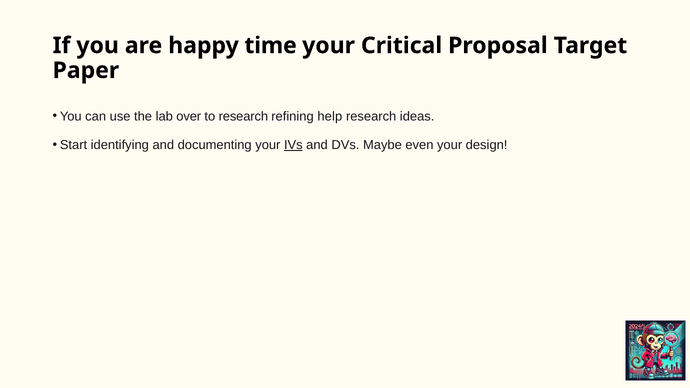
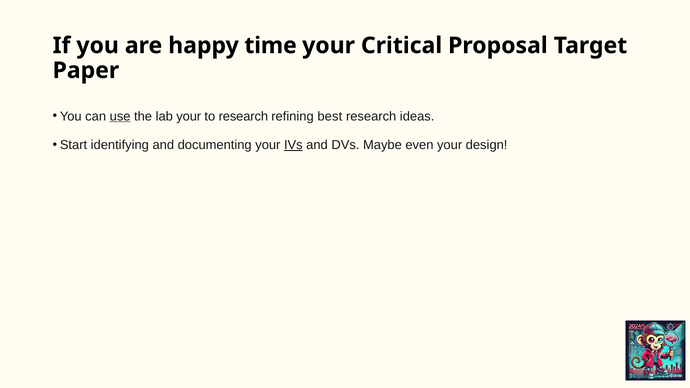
use underline: none -> present
lab over: over -> your
help: help -> best
